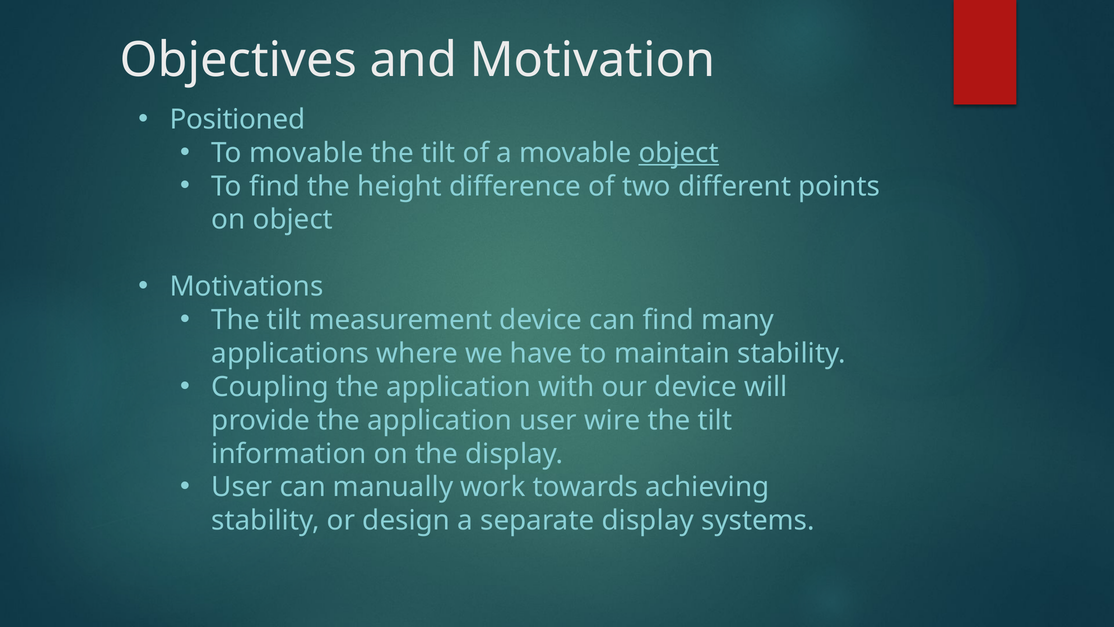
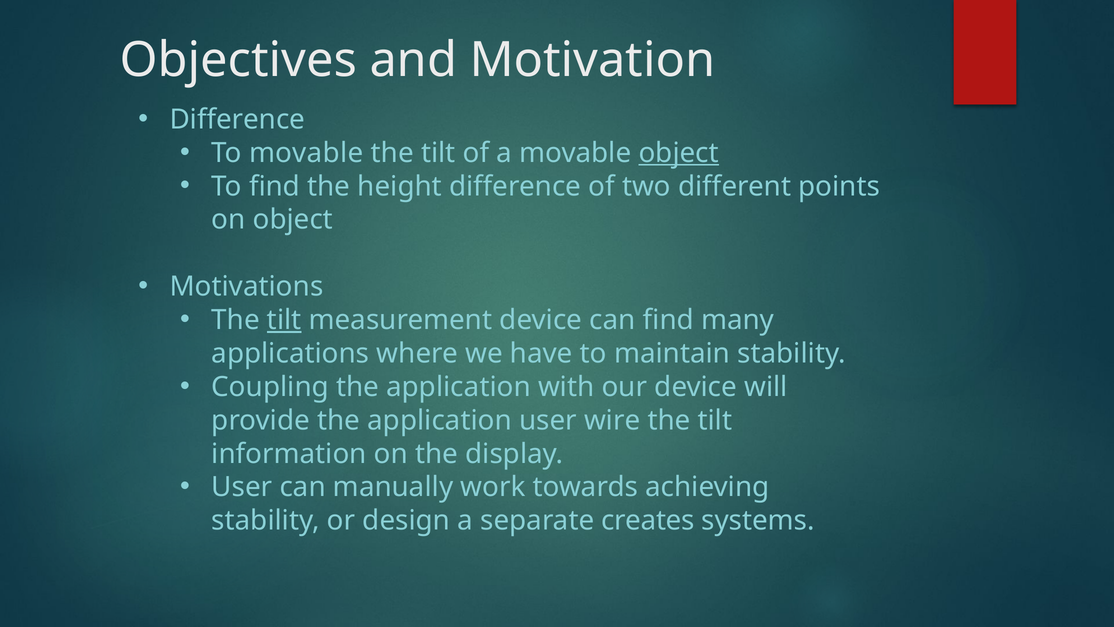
Positioned at (238, 119): Positioned -> Difference
tilt at (284, 320) underline: none -> present
separate display: display -> creates
